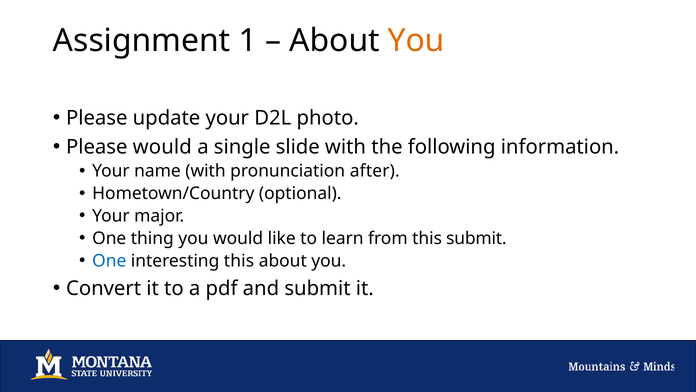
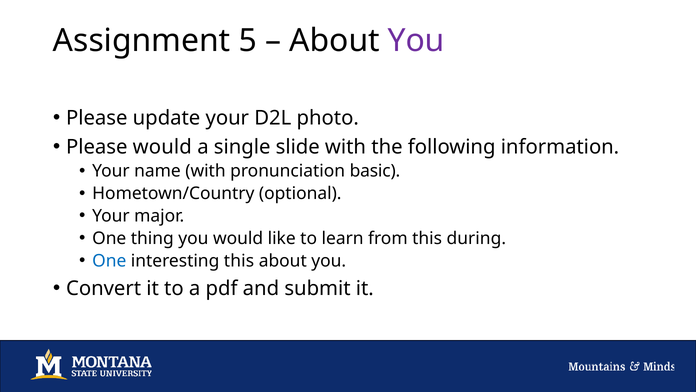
1: 1 -> 5
You at (416, 40) colour: orange -> purple
after: after -> basic
this submit: submit -> during
